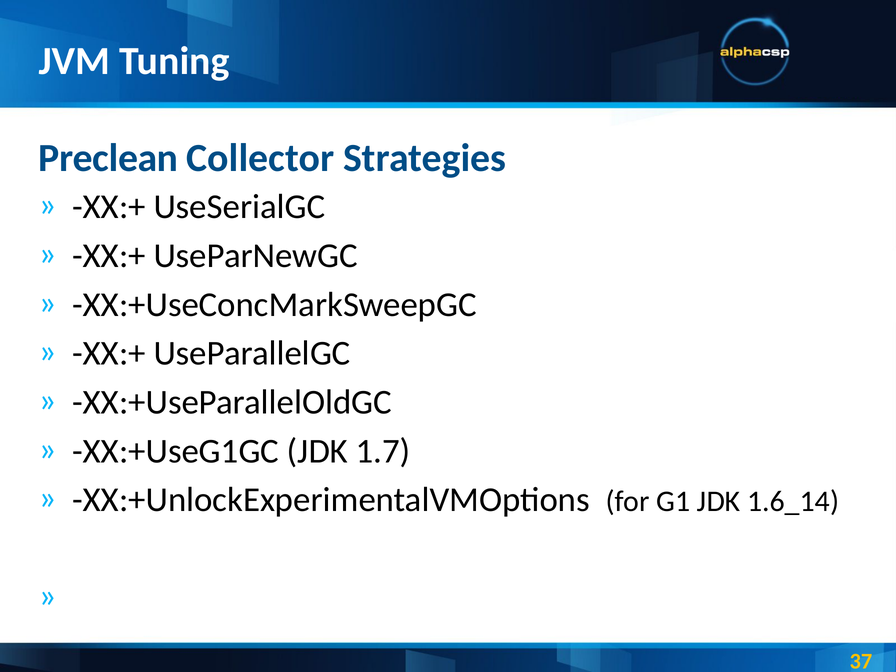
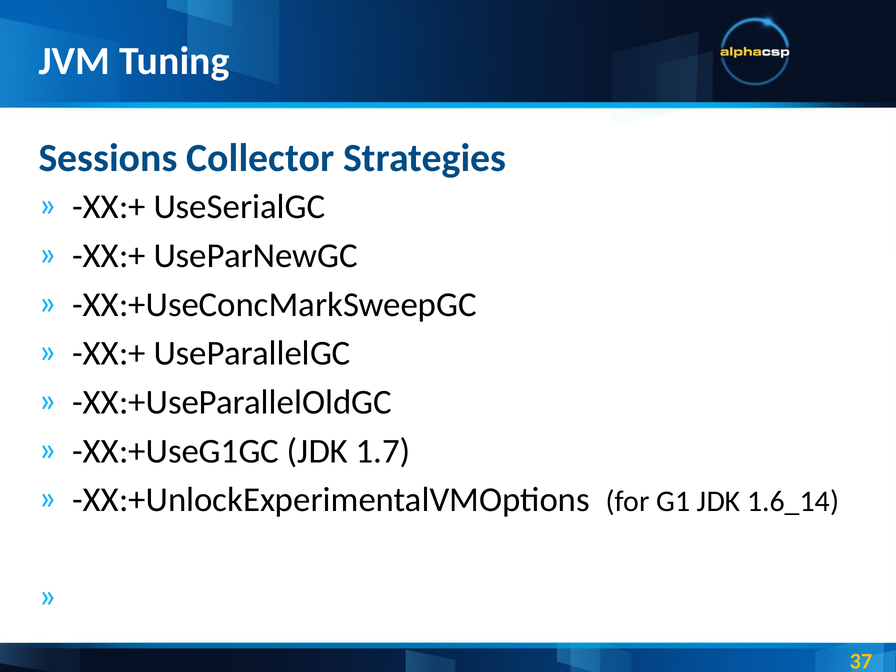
Preclean: Preclean -> Sessions
